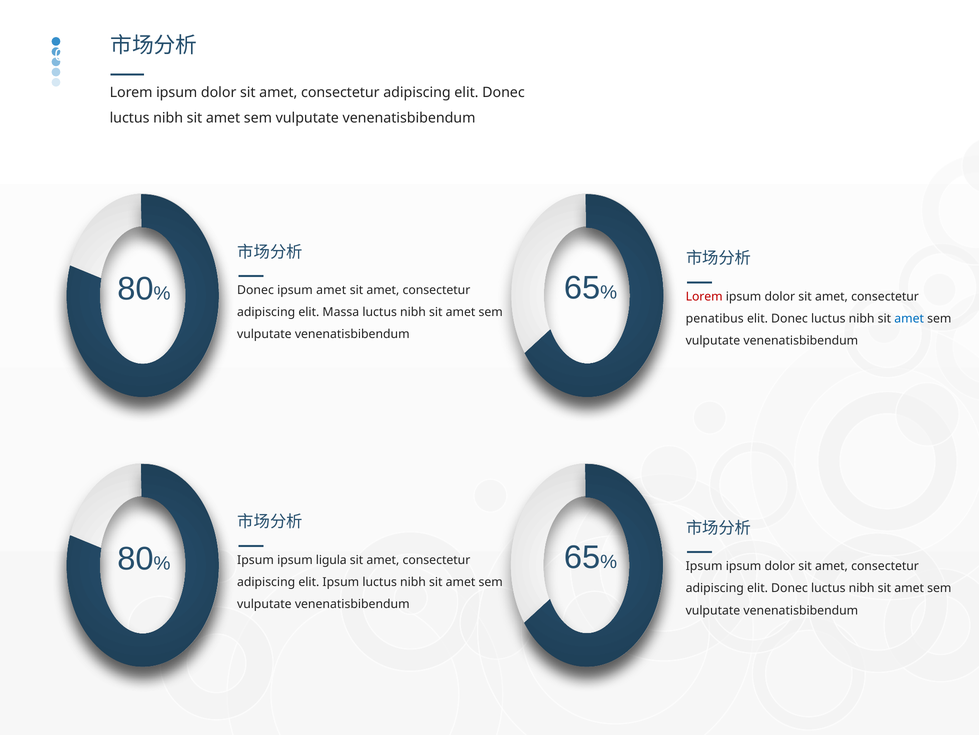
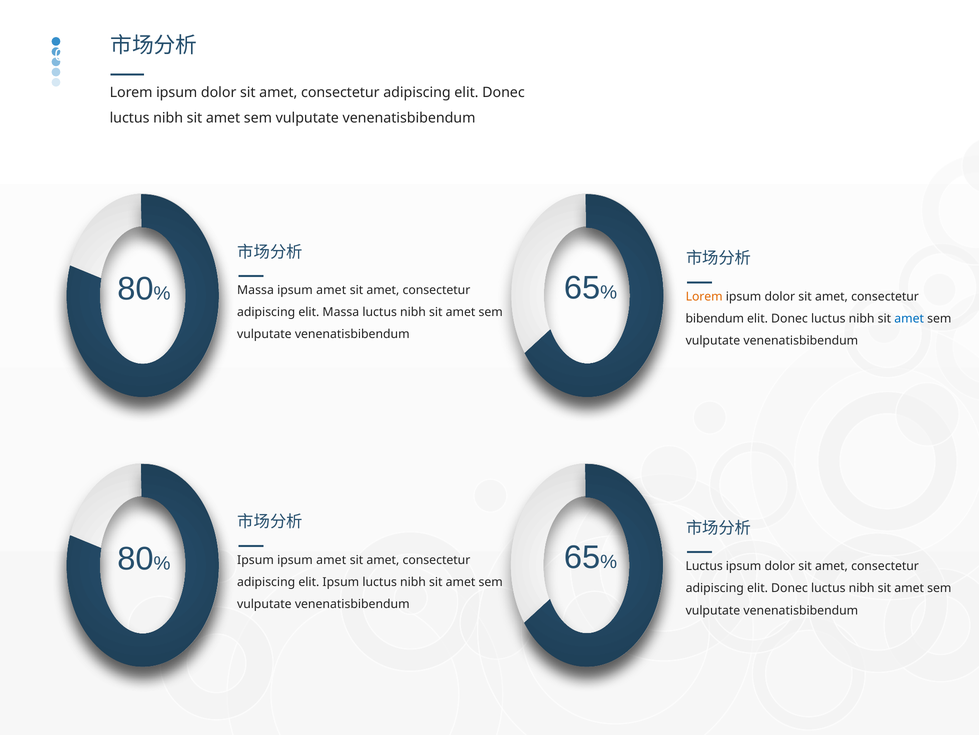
Donec at (255, 290): Donec -> Massa
Lorem at (704, 296) colour: red -> orange
penatibus: penatibus -> bibendum
ligula at (331, 559): ligula -> amet
Ipsum at (704, 566): Ipsum -> Luctus
